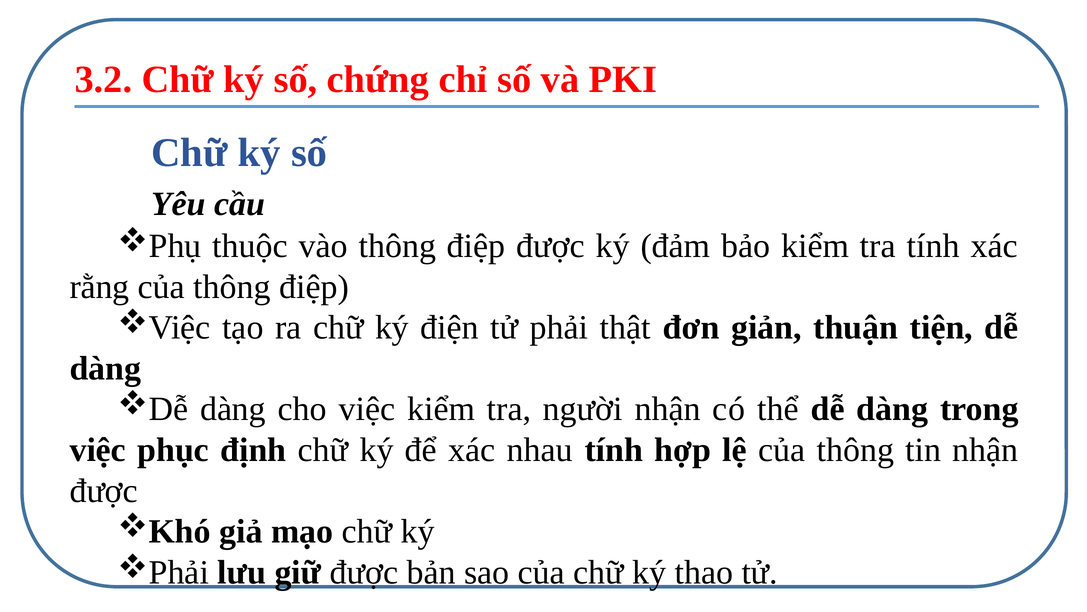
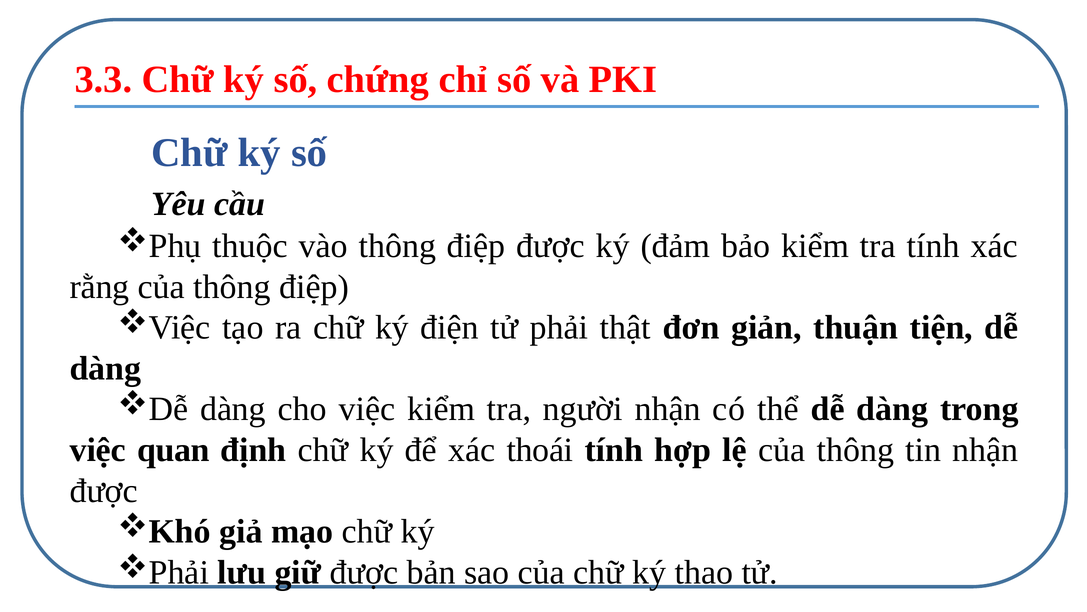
3.2: 3.2 -> 3.3
phục: phục -> quan
nhau: nhau -> thoái
